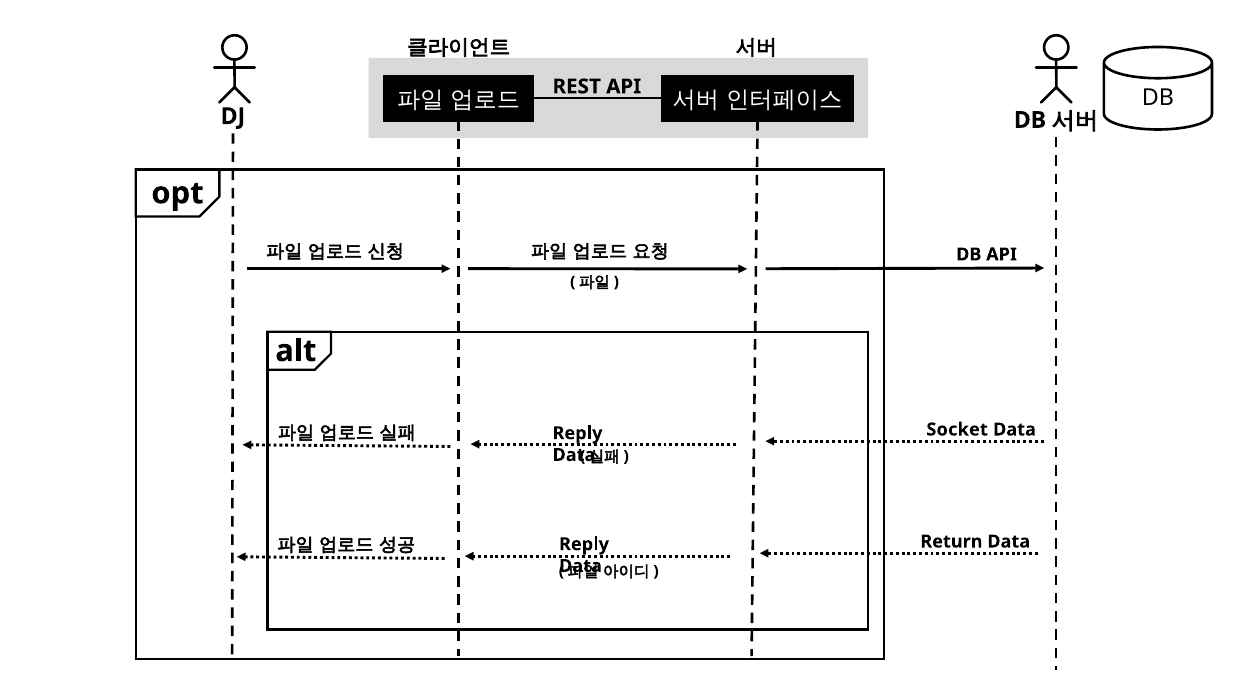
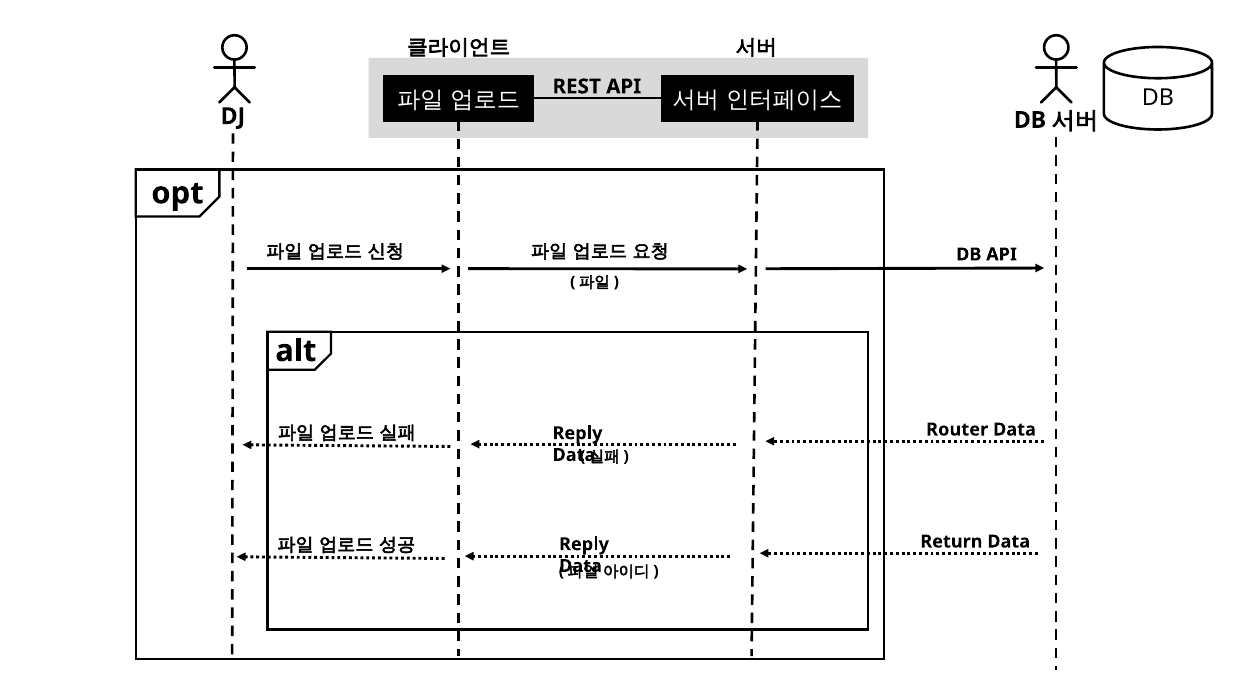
Socket: Socket -> Router
